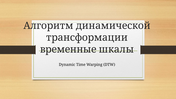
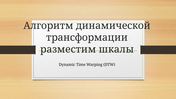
временные: временные -> разместим
